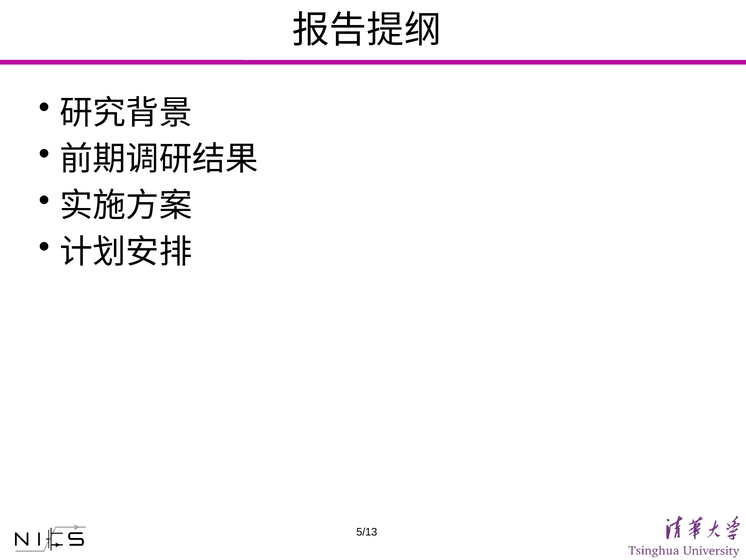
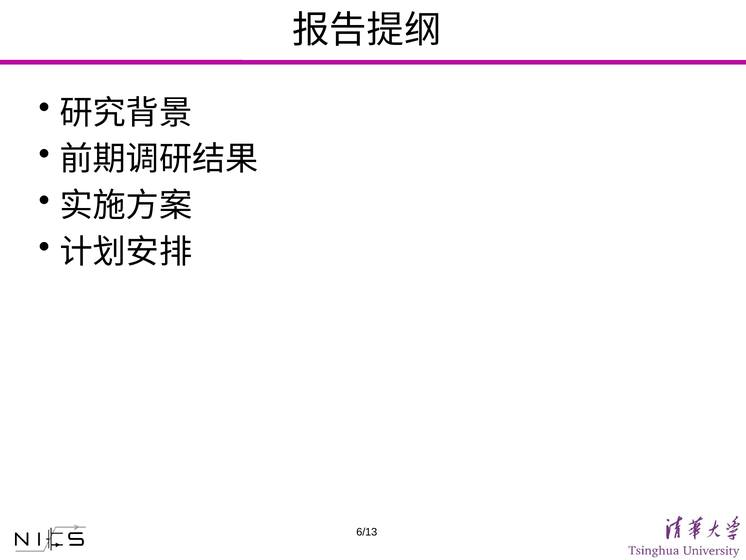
5/13: 5/13 -> 6/13
